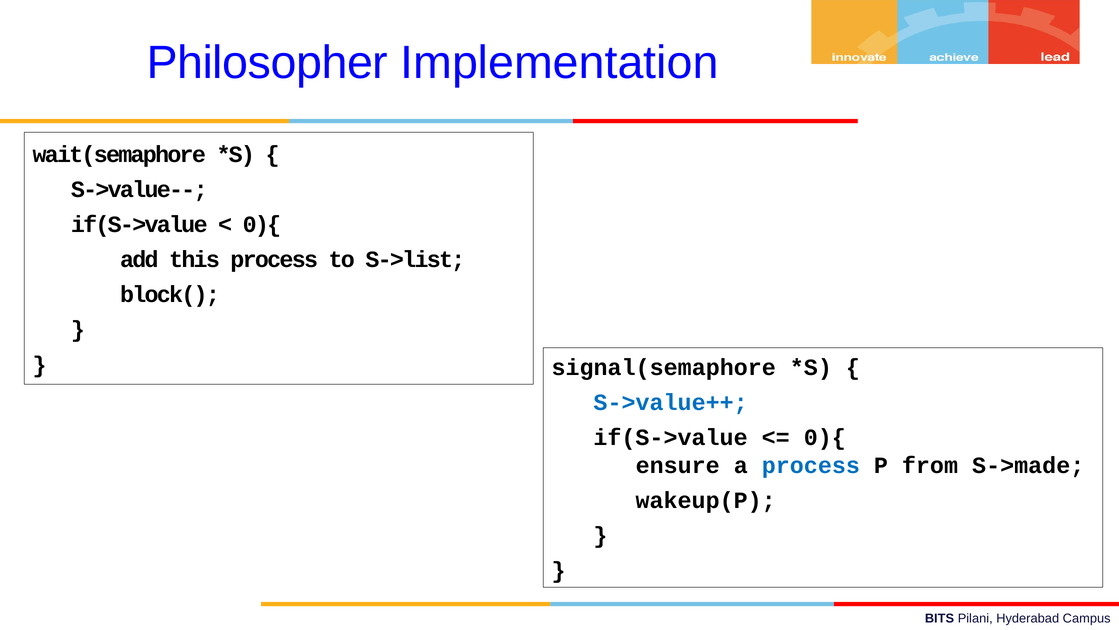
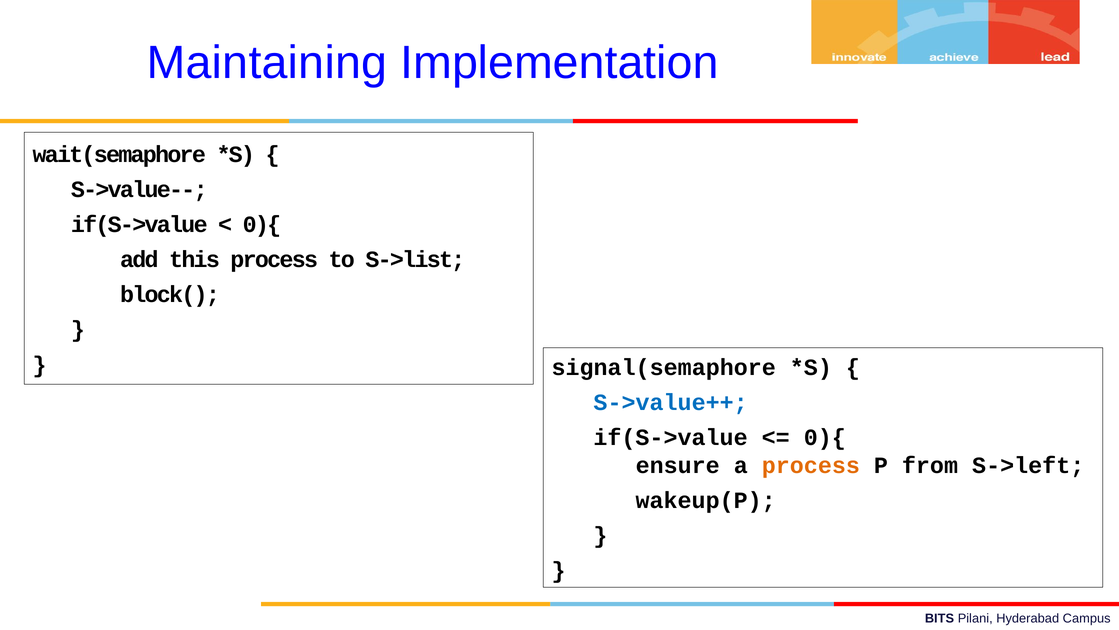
Philosopher: Philosopher -> Maintaining
process at (811, 465) colour: blue -> orange
S->made: S->made -> S->left
